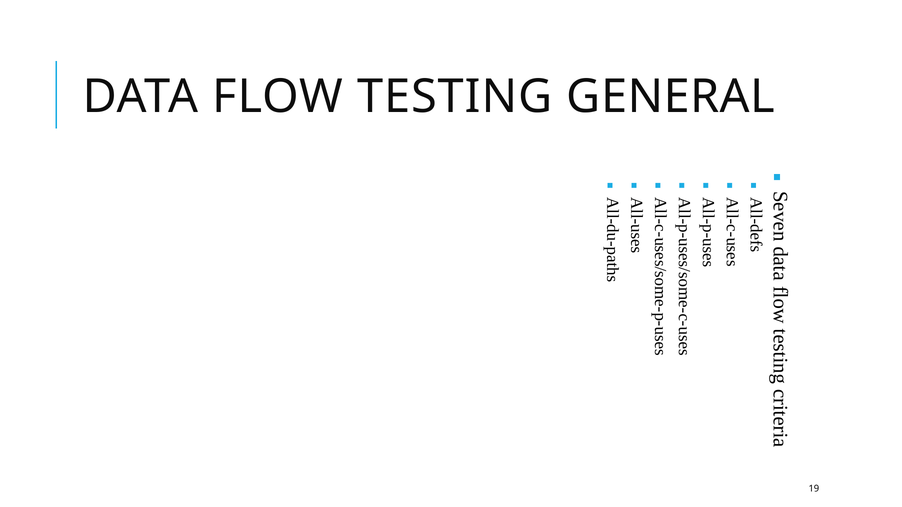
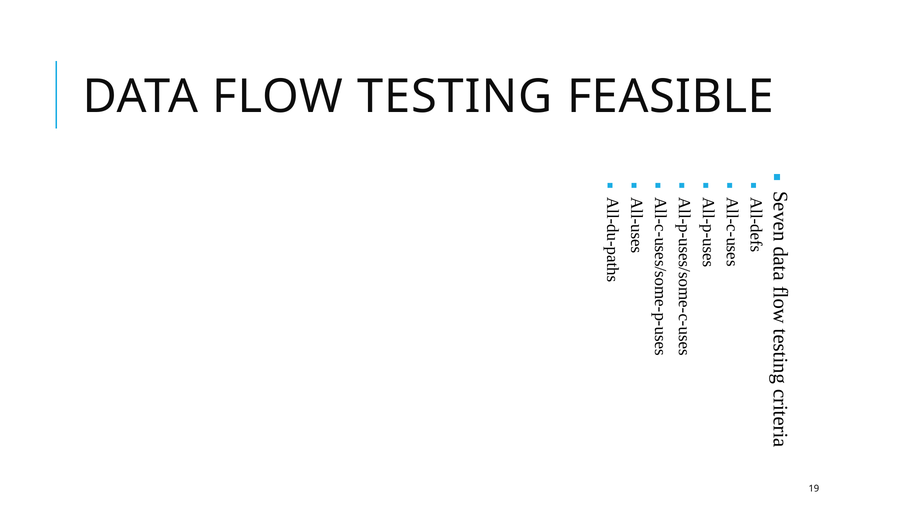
GENERAL: GENERAL -> FEASIBLE
